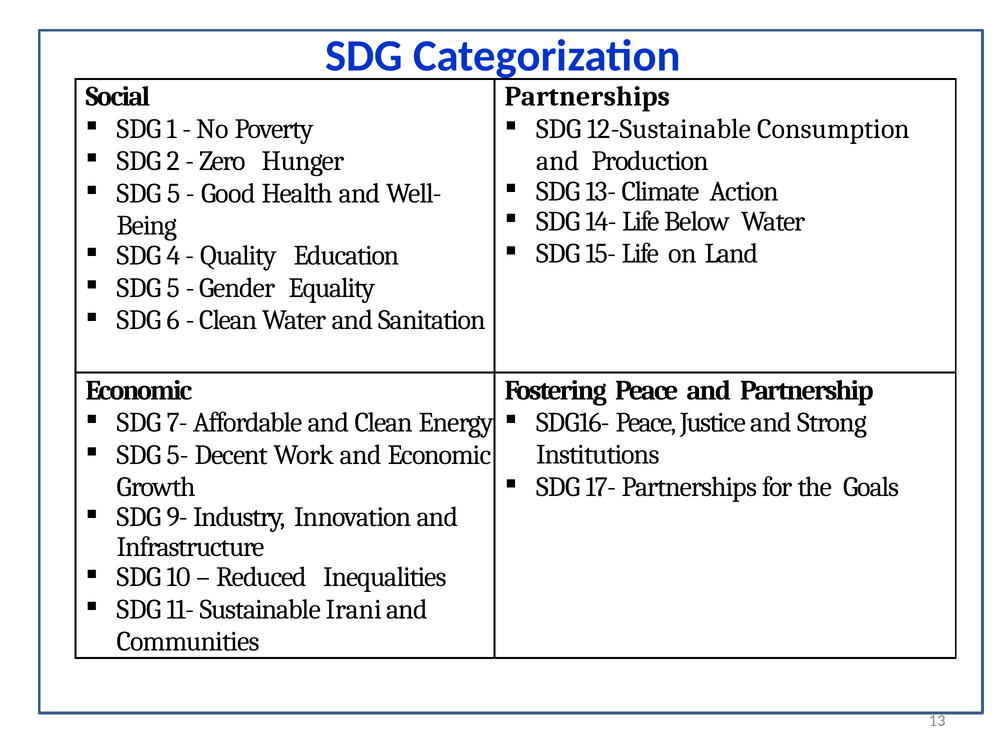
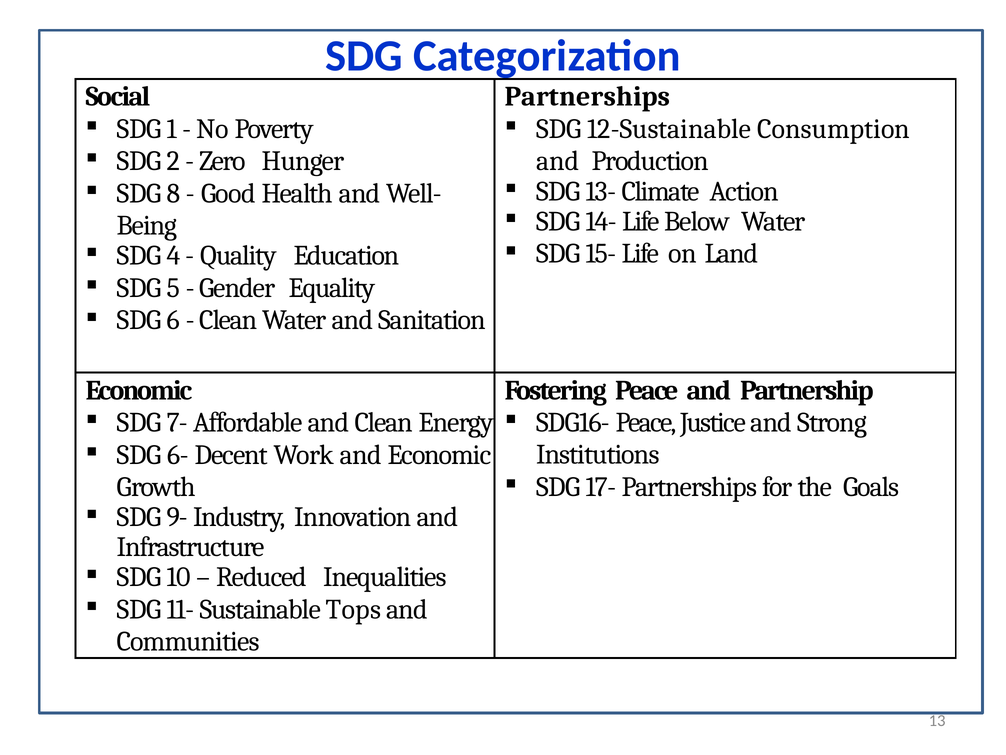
5 at (174, 193): 5 -> 8
5-: 5- -> 6-
Irani: Irani -> Tops
